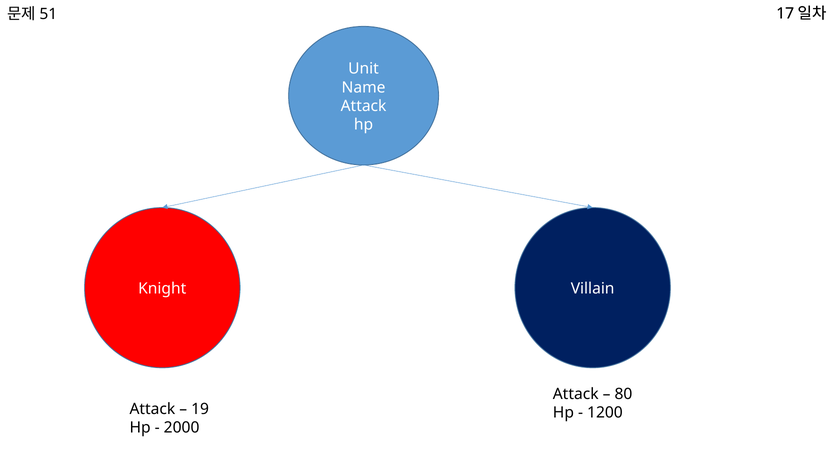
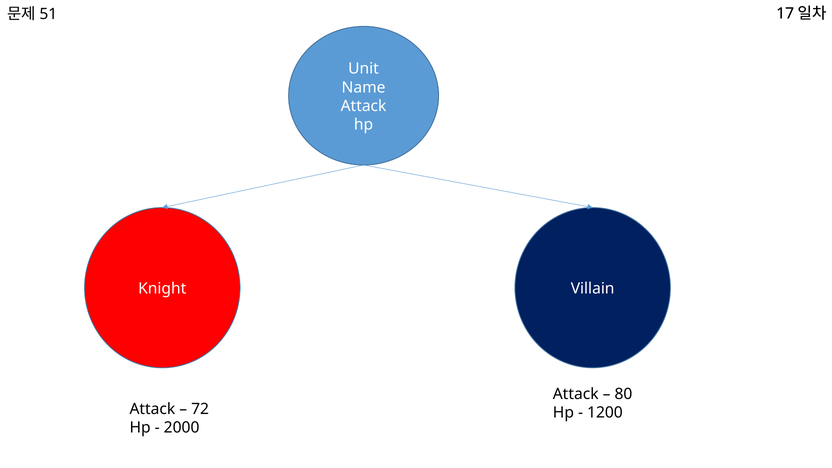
19: 19 -> 72
